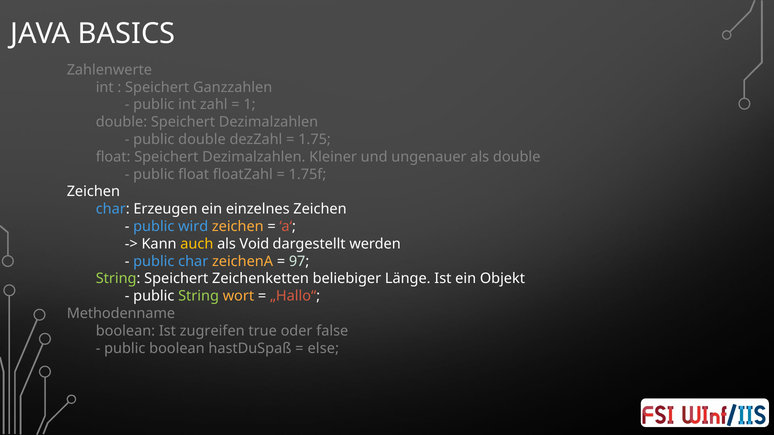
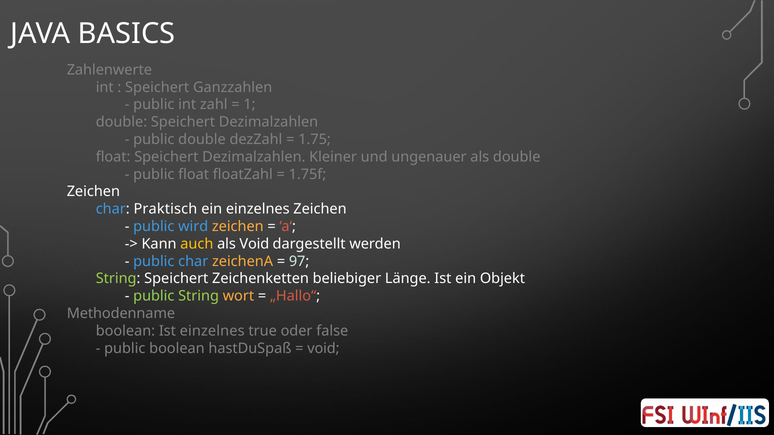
Erzeugen: Erzeugen -> Praktisch
public at (154, 296) colour: white -> light green
Ist zugreifen: zugreifen -> einzelnes
else at (323, 349): else -> void
